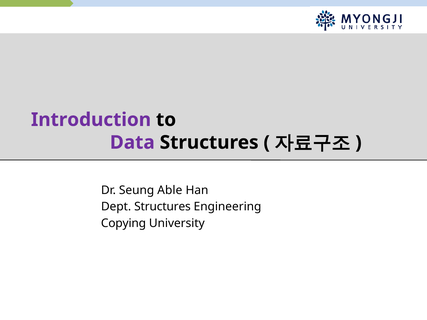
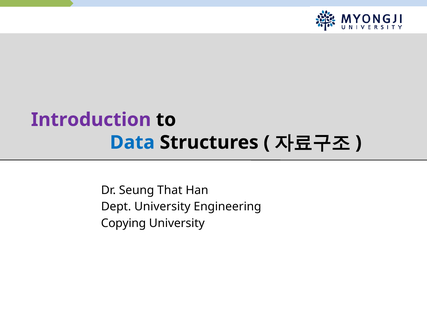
Data colour: purple -> blue
Able: Able -> That
Dept Structures: Structures -> University
